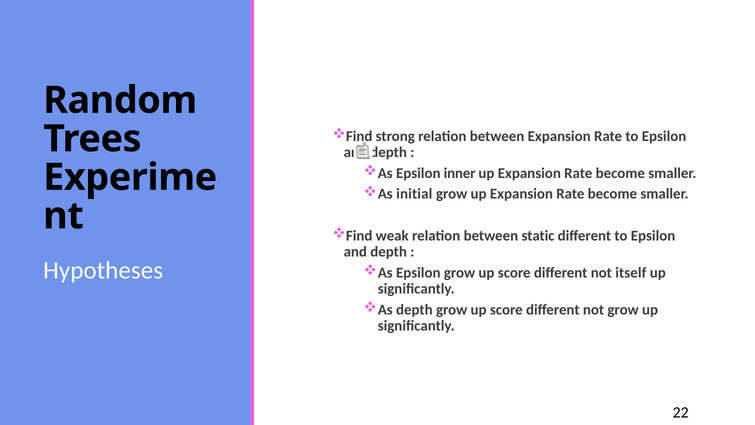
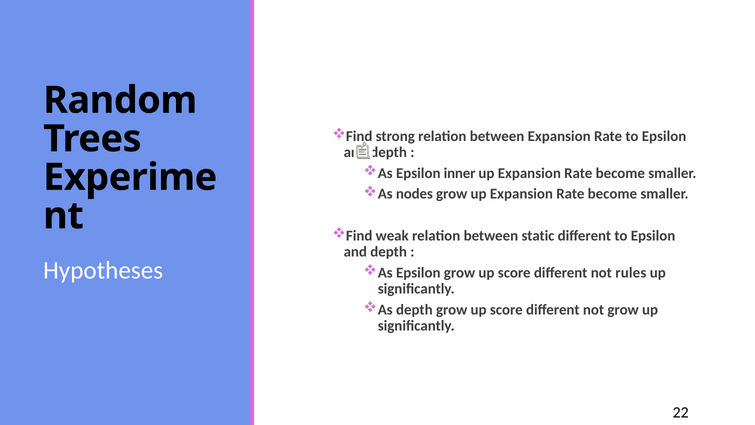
initial: initial -> nodes
itself: itself -> rules
